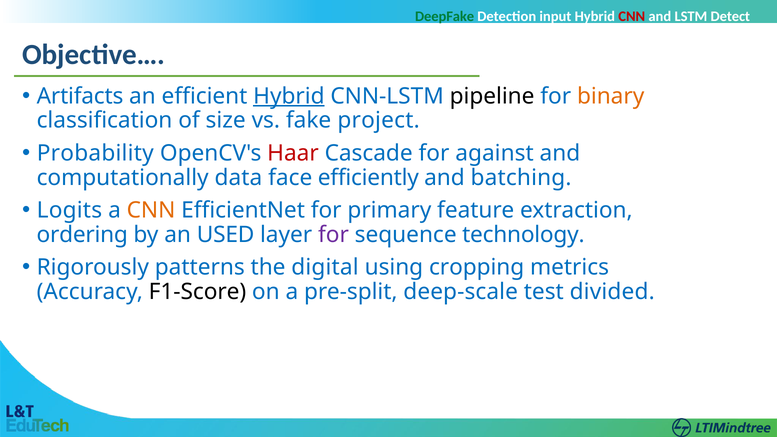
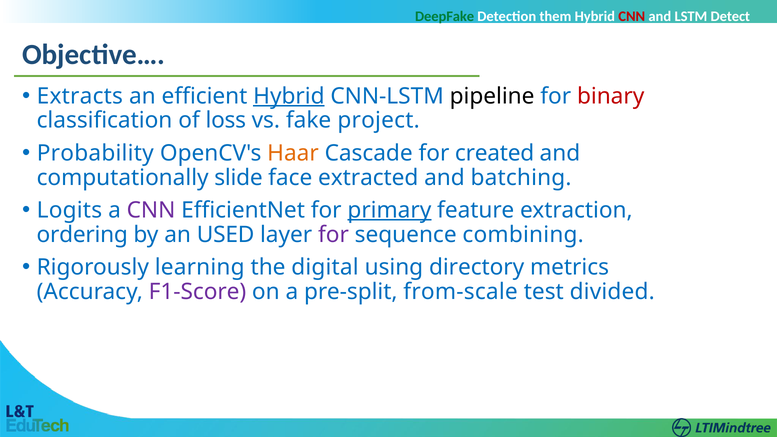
input: input -> them
Artifacts: Artifacts -> Extracts
binary colour: orange -> red
size: size -> loss
Haar colour: red -> orange
against: against -> created
data: data -> slide
efficiently: efficiently -> extracted
CNN at (151, 210) colour: orange -> purple
primary underline: none -> present
technology: technology -> combining
patterns: patterns -> learning
cropping: cropping -> directory
F1-Score colour: black -> purple
deep-scale: deep-scale -> from-scale
